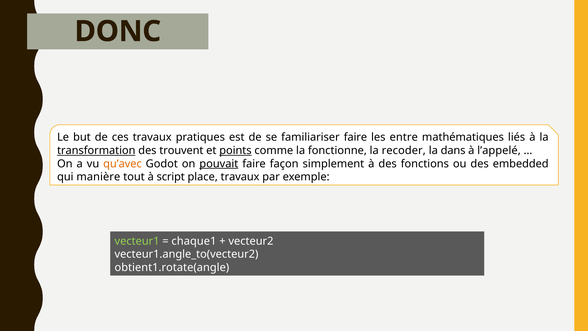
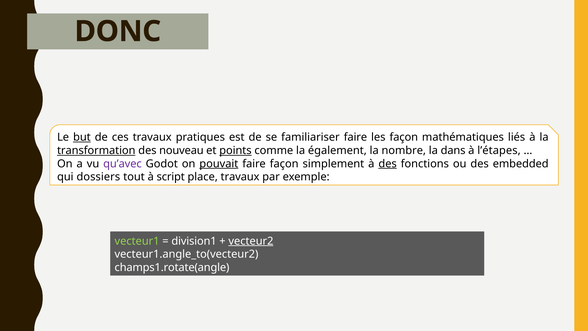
but underline: none -> present
les entre: entre -> façon
trouvent: trouvent -> nouveau
fonctionne: fonctionne -> également
recoder: recoder -> nombre
l’appelé: l’appelé -> l’étapes
qu’avec colour: orange -> purple
des at (388, 164) underline: none -> present
manière: manière -> dossiers
chaque1: chaque1 -> division1
vecteur2 underline: none -> present
obtient1.rotate(angle: obtient1.rotate(angle -> champs1.rotate(angle
